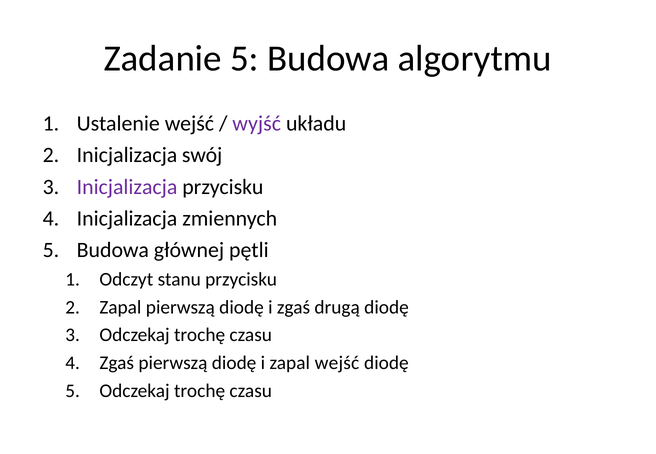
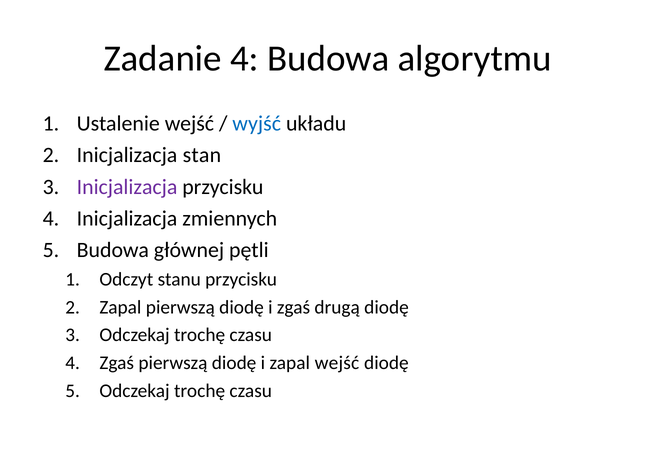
Zadanie 5: 5 -> 4
wyjść colour: purple -> blue
swój: swój -> stan
